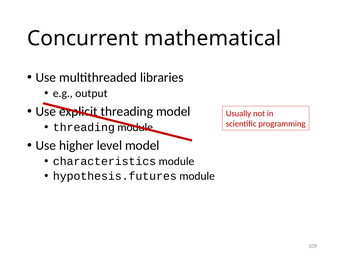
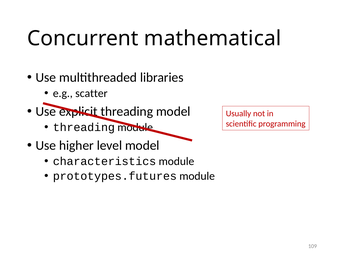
output: output -> scatter
hypothesis.futures: hypothesis.futures -> prototypes.futures
